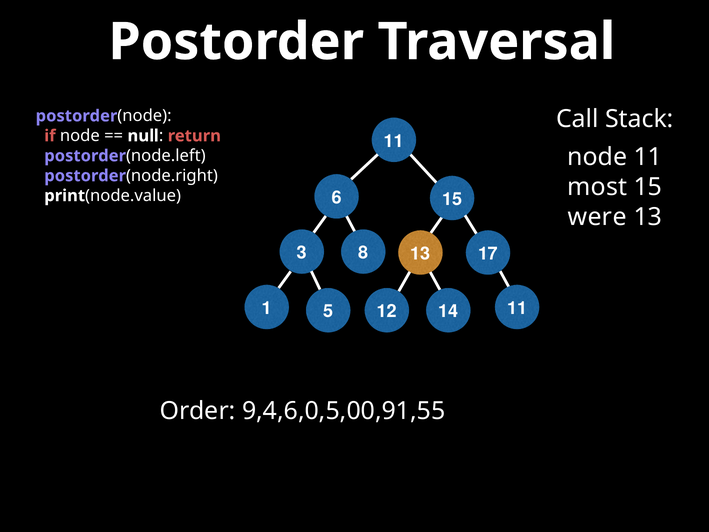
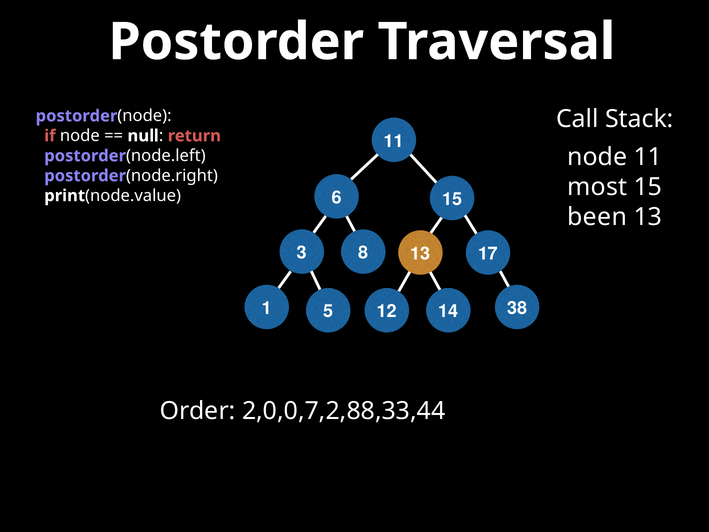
were: were -> been
11 at (517, 308): 11 -> 38
9,4,6,0,5,00,91,55: 9,4,6,0,5,00,91,55 -> 2,0,0,7,2,88,33,44
